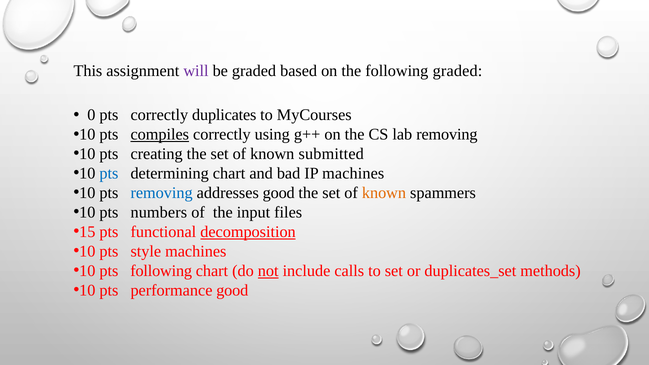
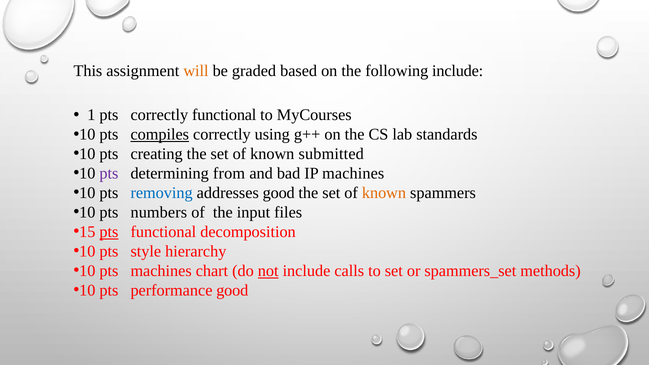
will colour: purple -> orange
following graded: graded -> include
0: 0 -> 1
correctly duplicates: duplicates -> functional
lab removing: removing -> standards
pts at (109, 174) colour: blue -> purple
determining chart: chart -> from
pts at (109, 232) underline: none -> present
decomposition underline: present -> none
style machines: machines -> hierarchy
pts following: following -> machines
duplicates_set: duplicates_set -> spammers_set
